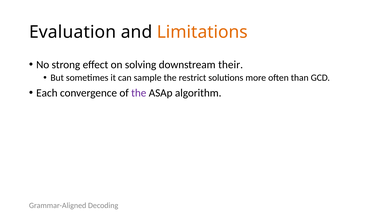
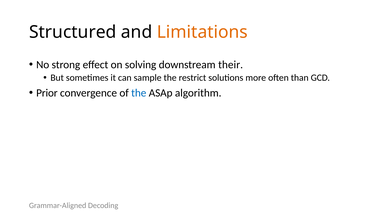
Evaluation: Evaluation -> Structured
Each: Each -> Prior
the at (139, 93) colour: purple -> blue
